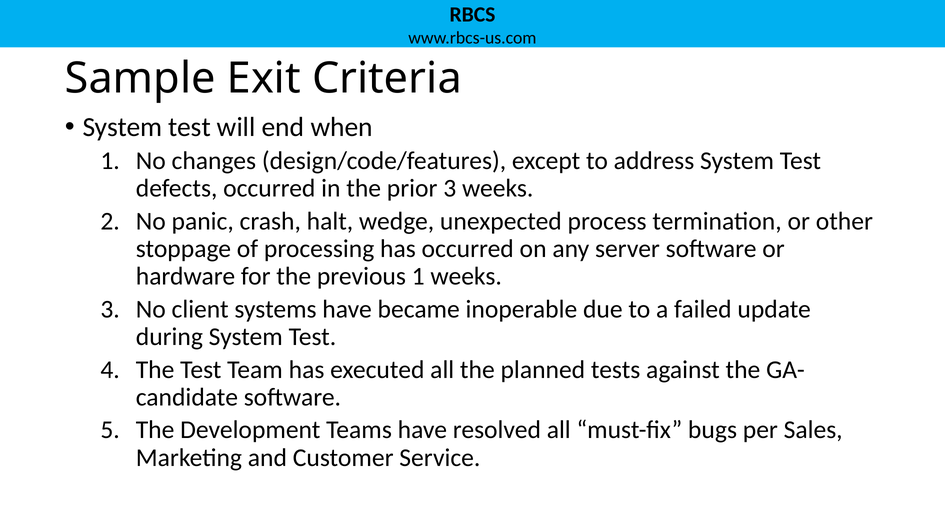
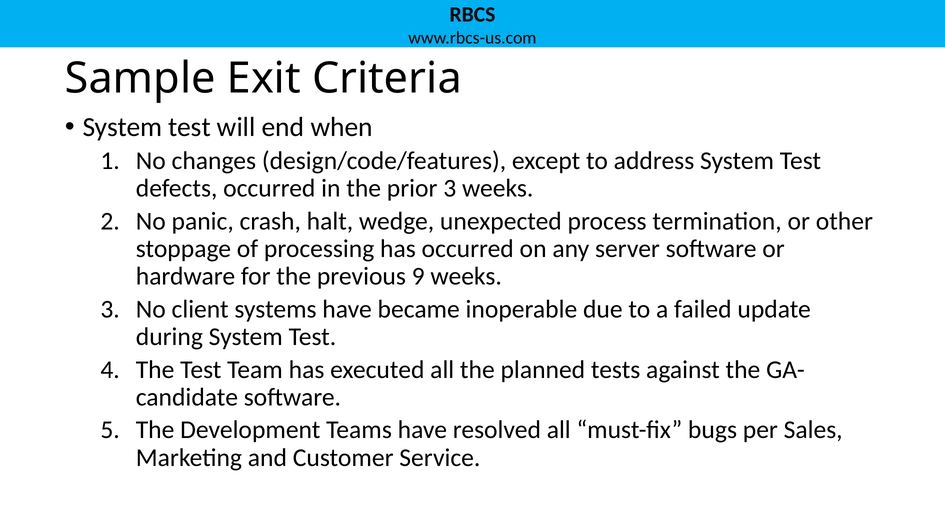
previous 1: 1 -> 9
